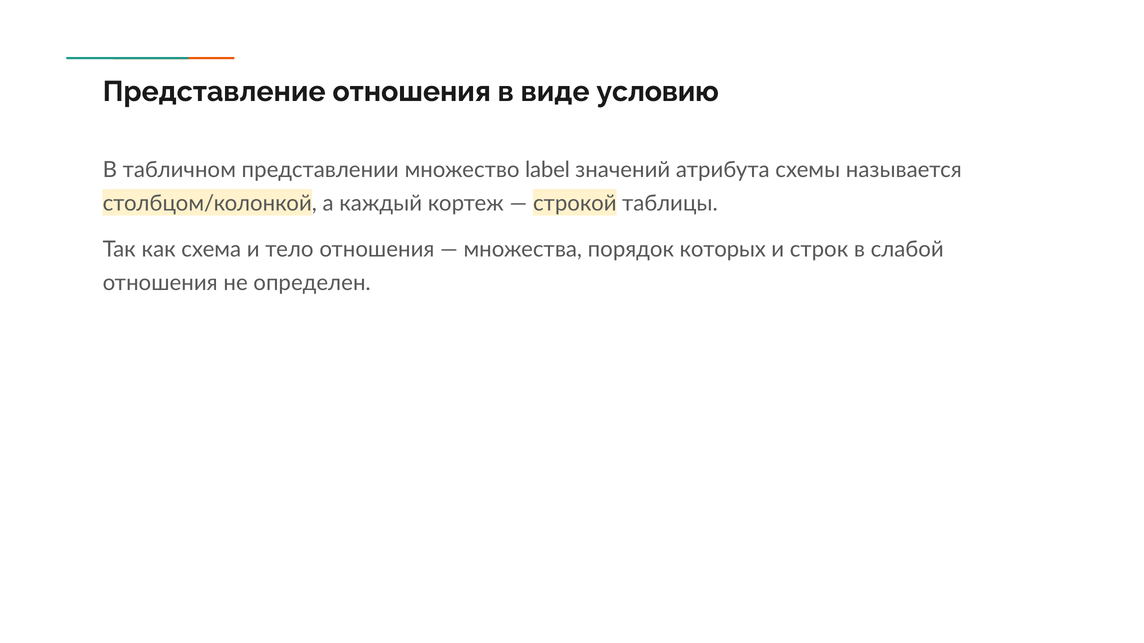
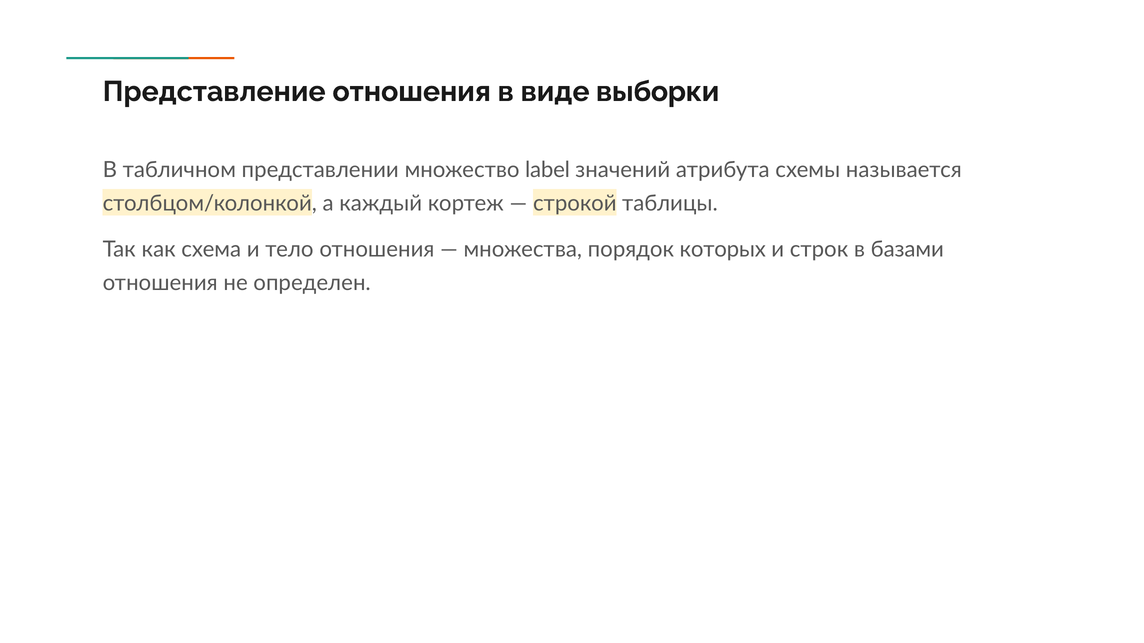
условию: условию -> выборки
слабой: слабой -> базами
